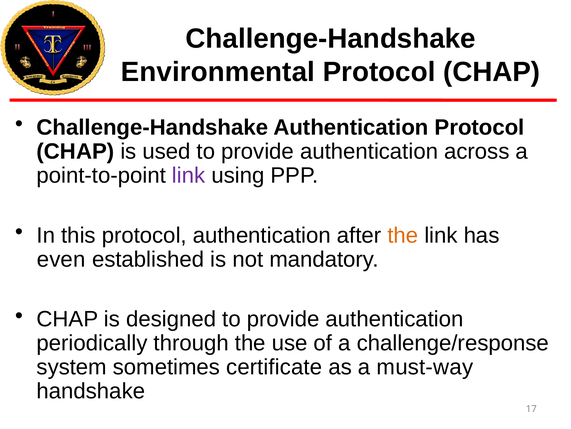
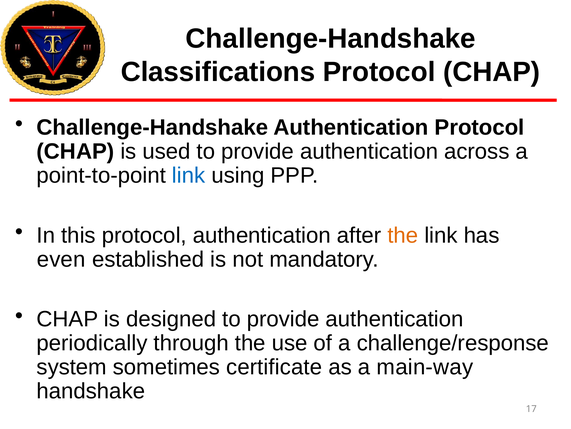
Environmental: Environmental -> Classifications
link at (189, 175) colour: purple -> blue
must-way: must-way -> main-way
